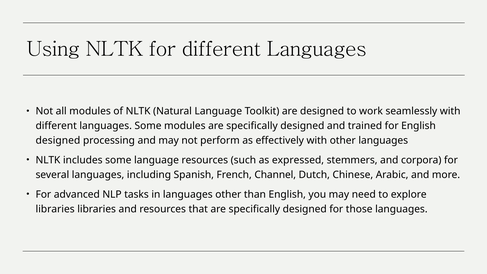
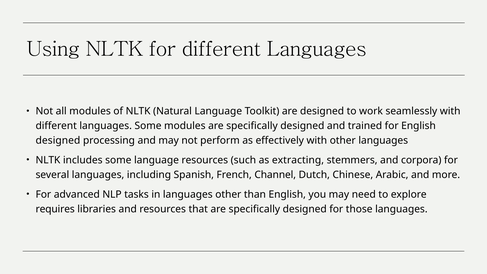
expressed: expressed -> extracting
libraries at (55, 209): libraries -> requires
